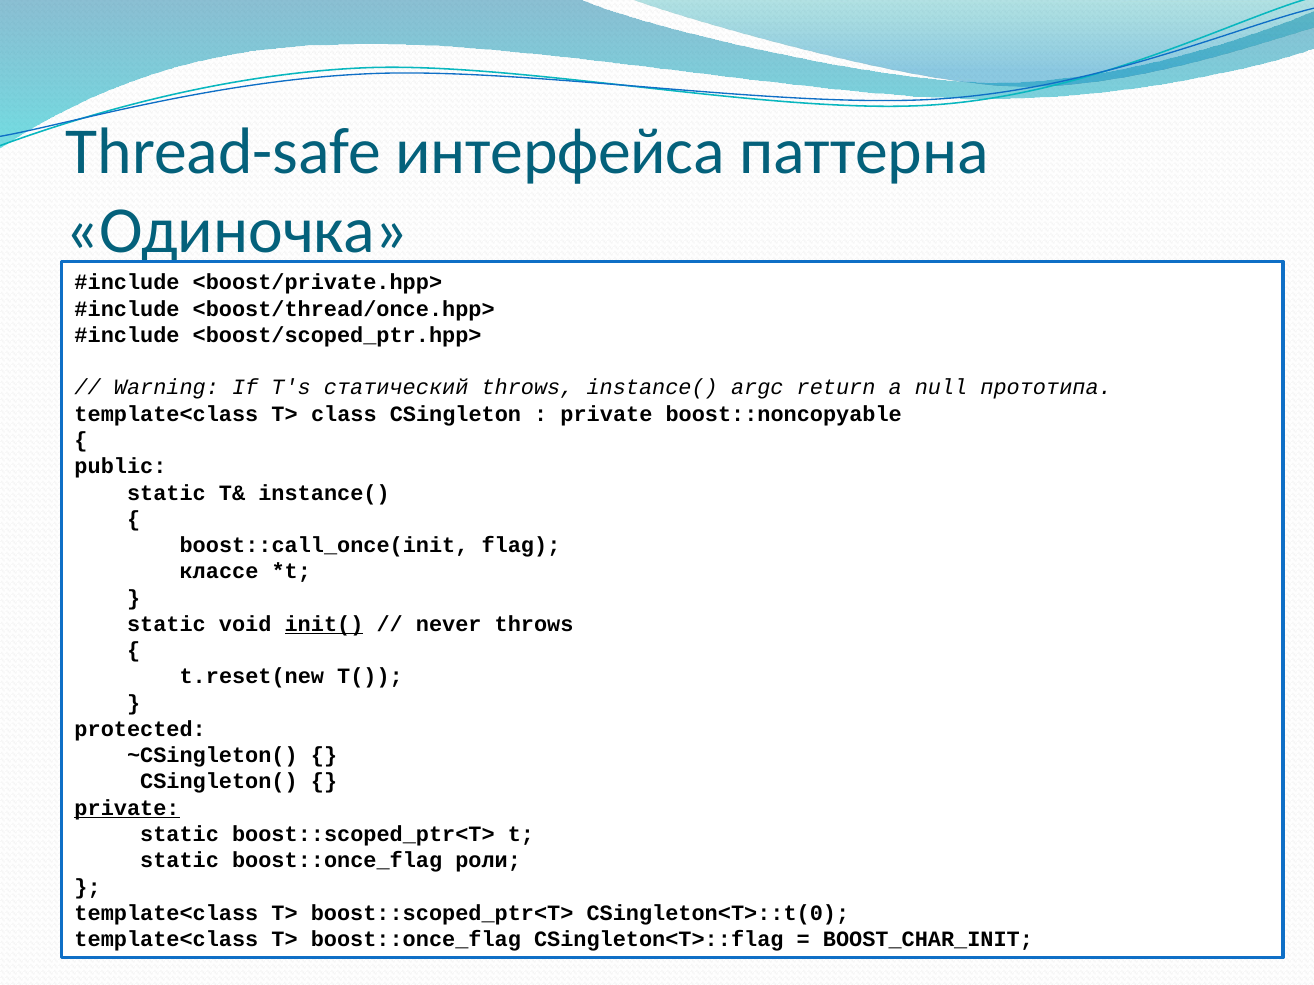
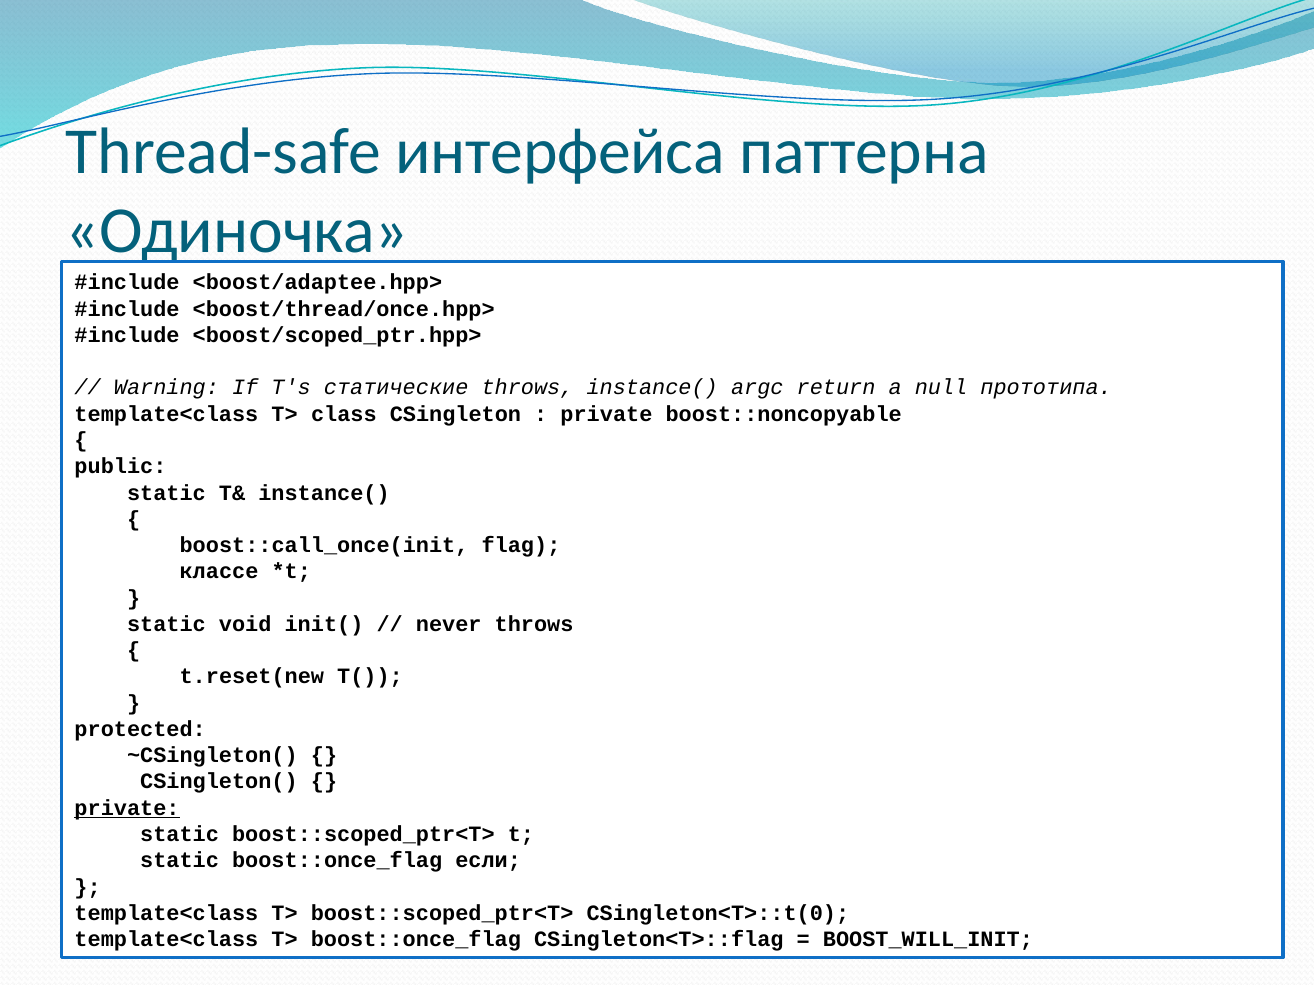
<boost/private.hpp>: <boost/private.hpp> -> <boost/adaptee.hpp>
статический: статический -> статические
init( underline: present -> none
роли: роли -> если
BOOST_CHAR_INIT: BOOST_CHAR_INIT -> BOOST_WILL_INIT
